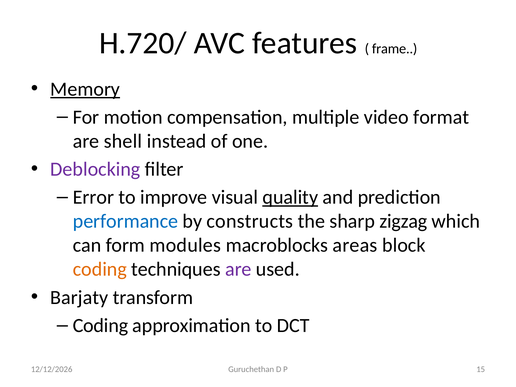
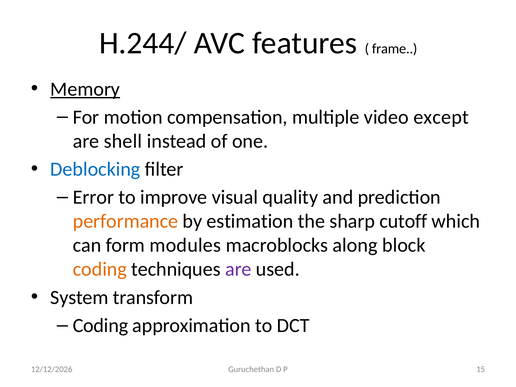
H.720/: H.720/ -> H.244/
format: format -> except
Deblocking colour: purple -> blue
quality underline: present -> none
performance colour: blue -> orange
constructs: constructs -> estimation
zigzag: zigzag -> cutoff
areas: areas -> along
Barjaty: Barjaty -> System
